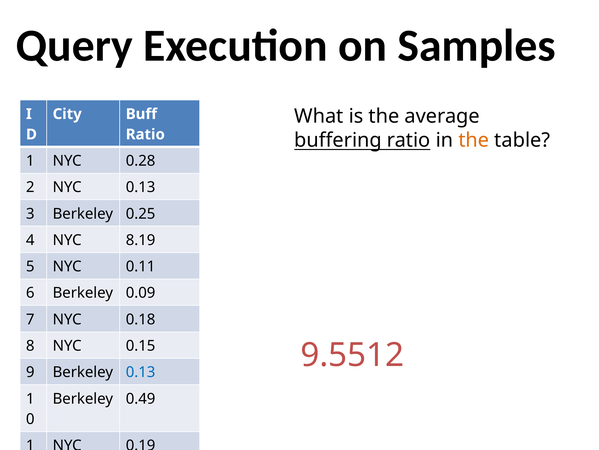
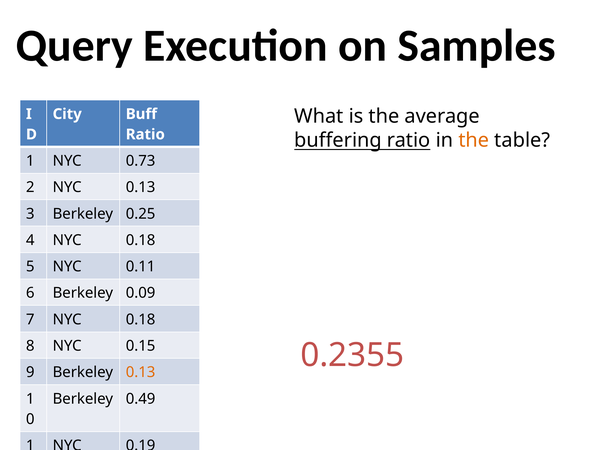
0.28: 0.28 -> 0.73
4 NYC 8.19: 8.19 -> 0.18
9.5512: 9.5512 -> 0.2355
0.13 at (141, 372) colour: blue -> orange
